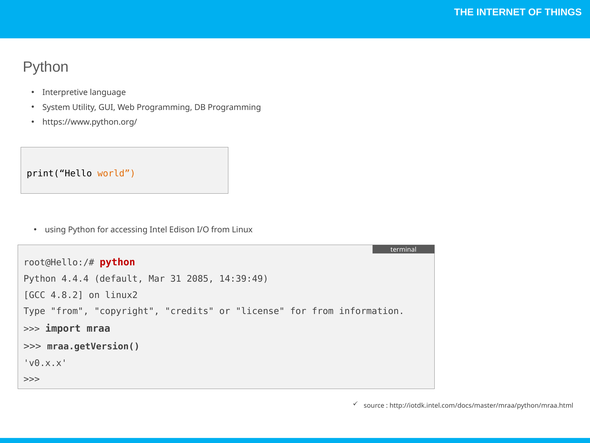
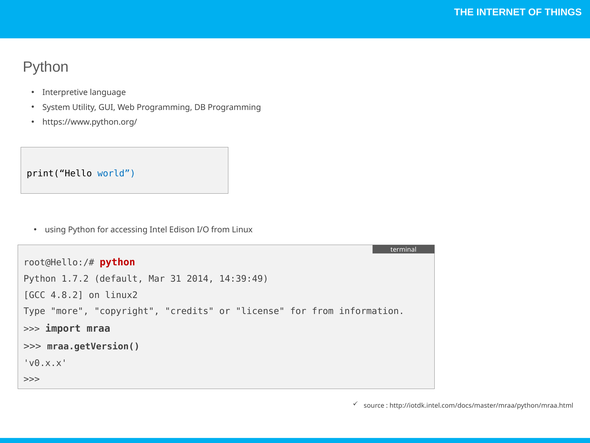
world colour: orange -> blue
4.4.4: 4.4.4 -> 1.7.2
2085: 2085 -> 2014
Type from: from -> more
